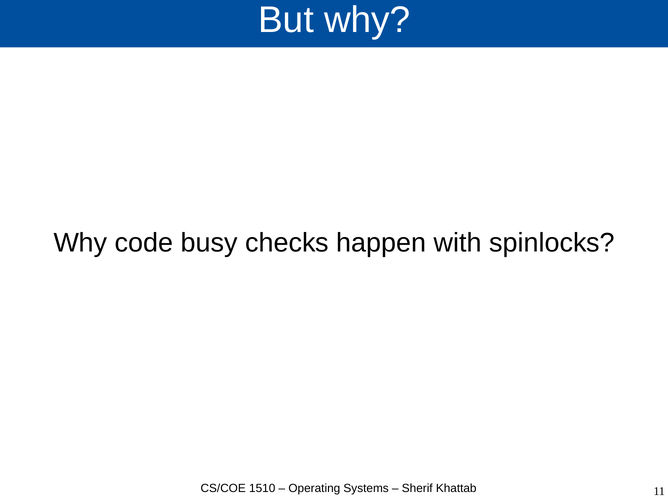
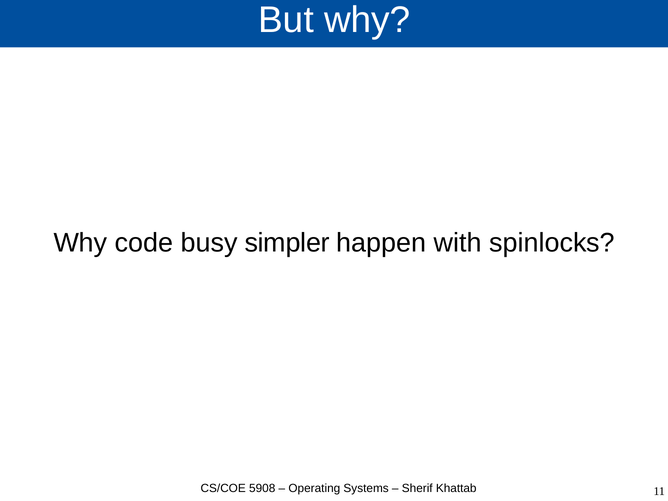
checks: checks -> simpler
1510: 1510 -> 5908
